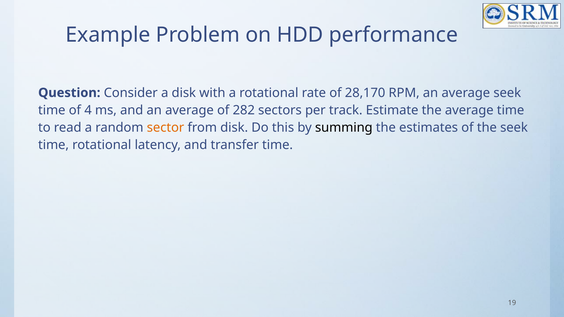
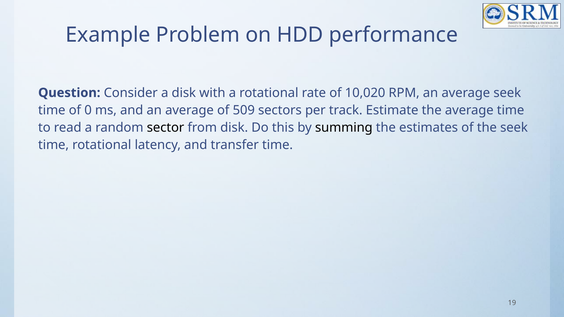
28,170: 28,170 -> 10,020
4: 4 -> 0
282: 282 -> 509
sector colour: orange -> black
